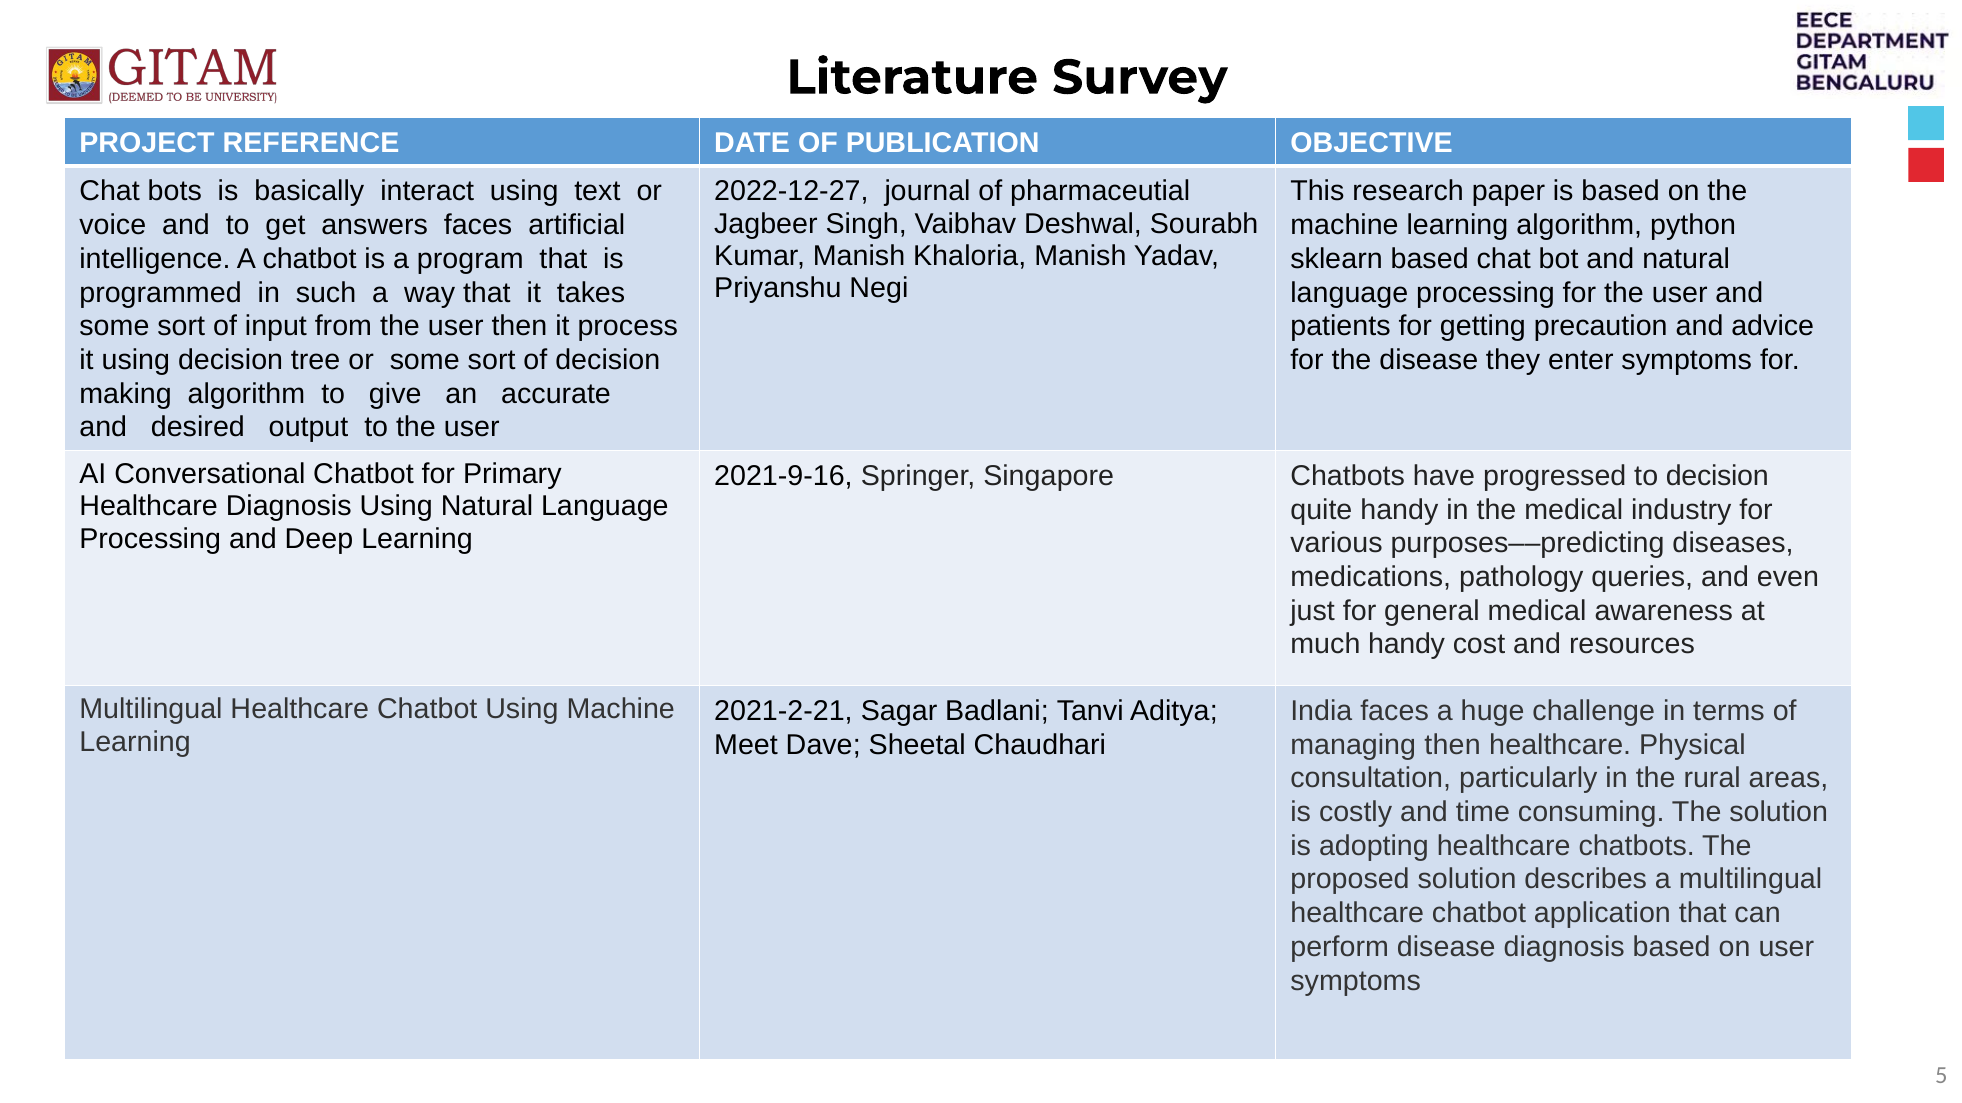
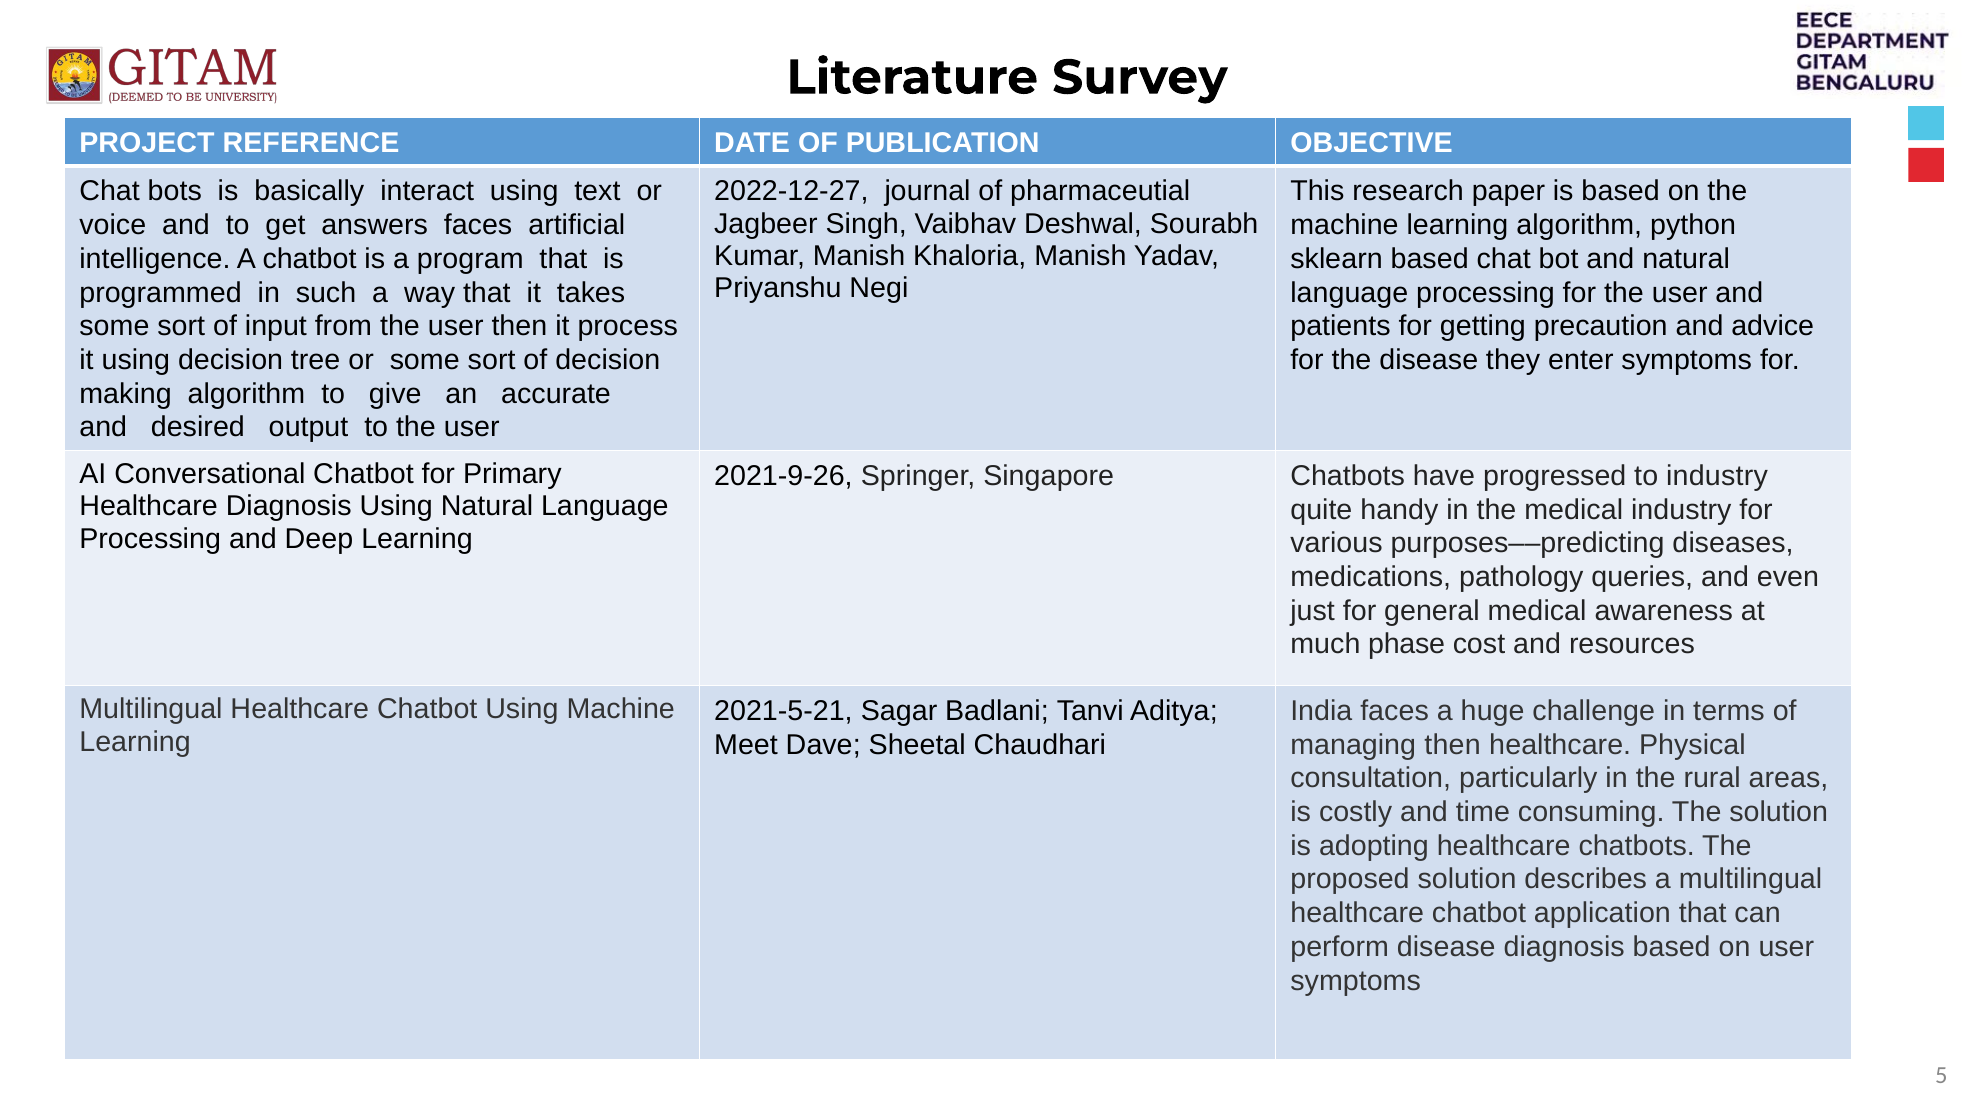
2021-9-16: 2021-9-16 -> 2021-9-26
to decision: decision -> industry
much handy: handy -> phase
2021-2-21: 2021-2-21 -> 2021-5-21
